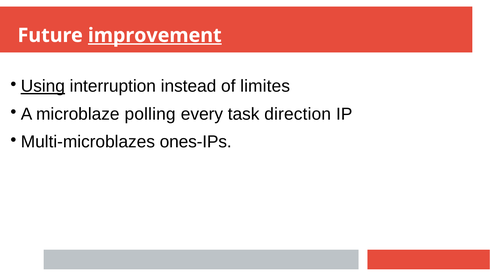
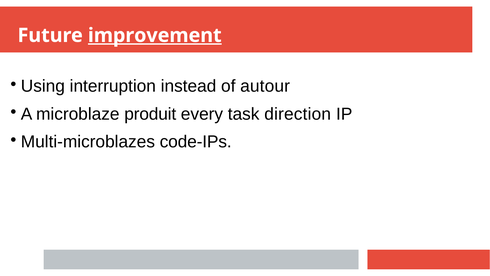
Using underline: present -> none
limites: limites -> autour
polling: polling -> produit
ones-IPs: ones-IPs -> code-IPs
